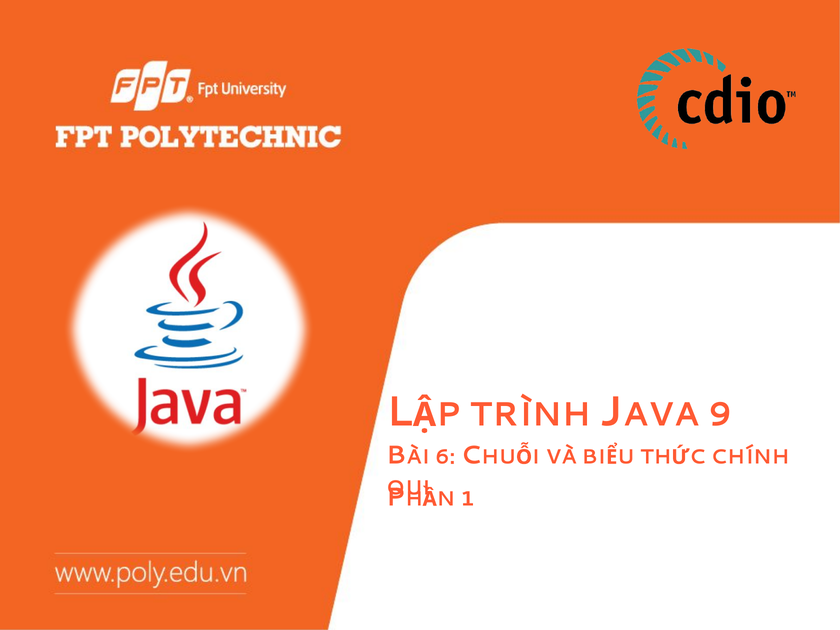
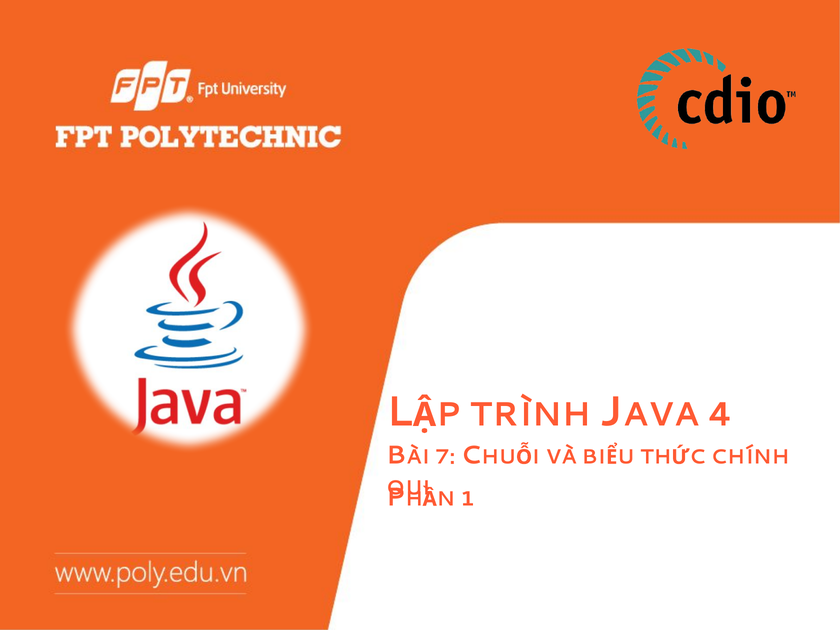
9: 9 -> 4
6: 6 -> 7
